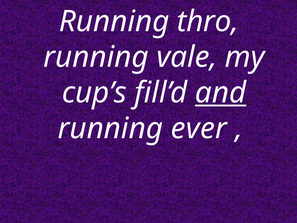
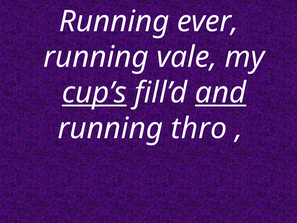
thro: thro -> ever
cup’s underline: none -> present
ever: ever -> thro
